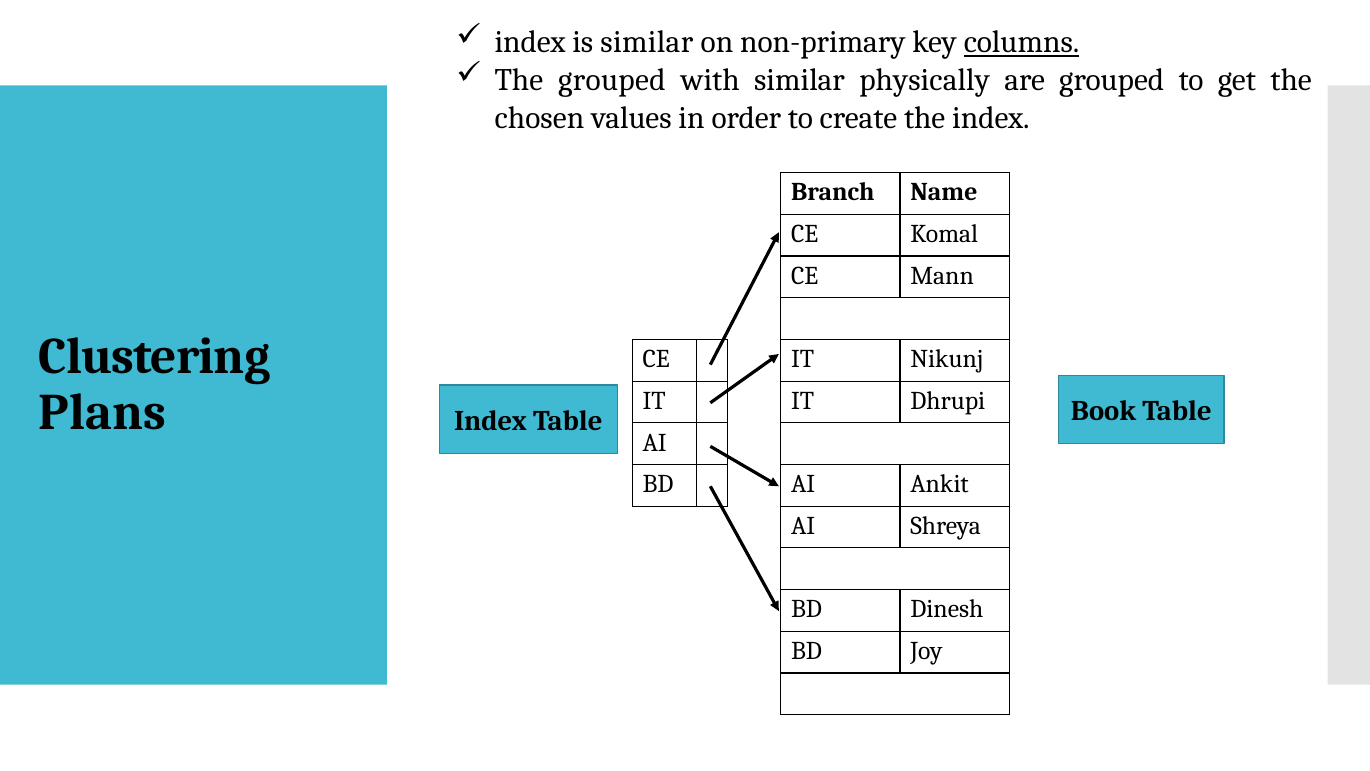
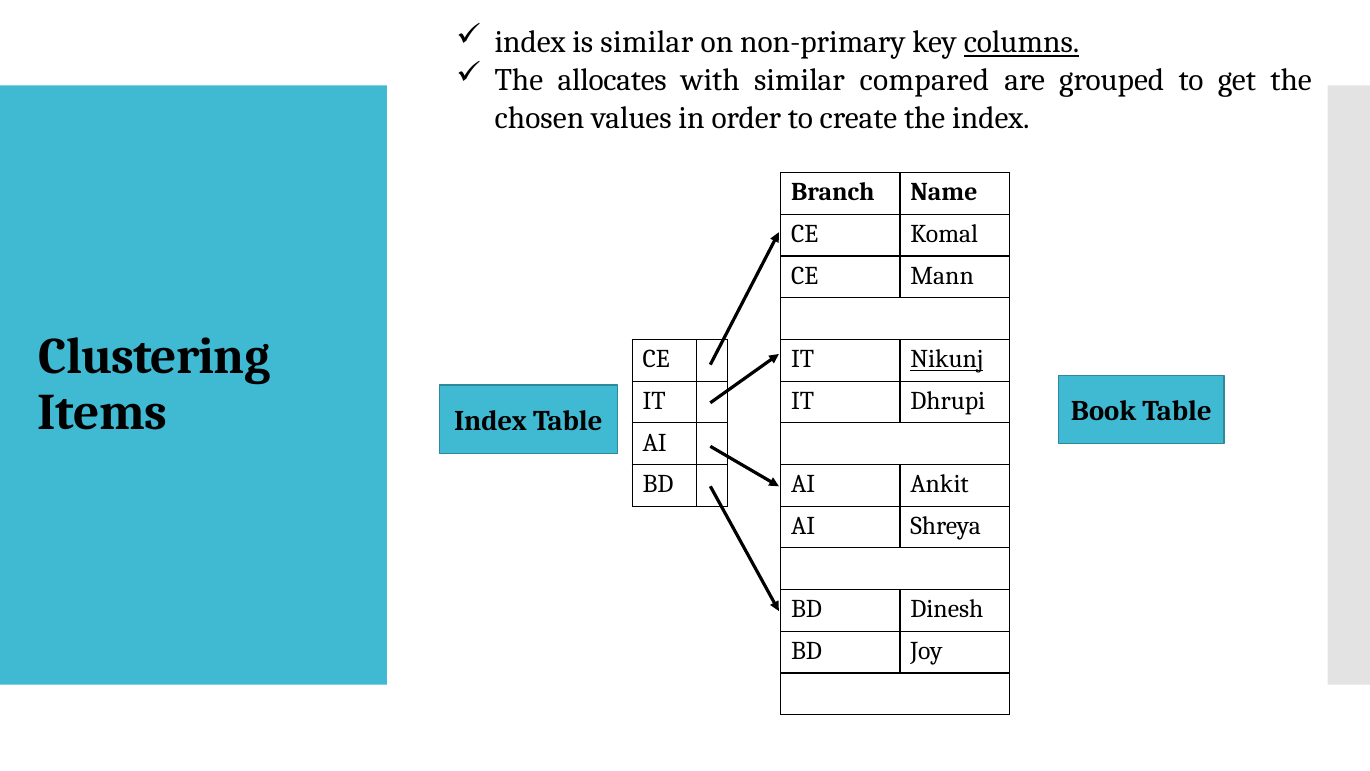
The grouped: grouped -> allocates
physically: physically -> compared
Nikunj underline: none -> present
Plans: Plans -> Items
